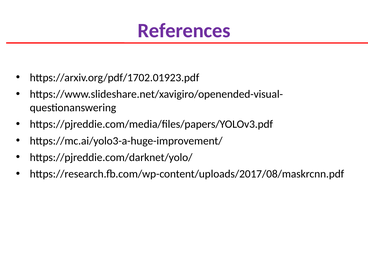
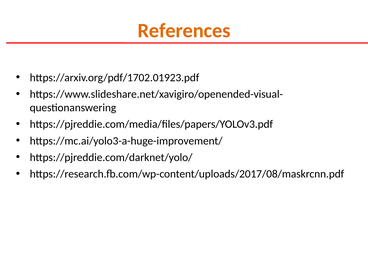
References colour: purple -> orange
